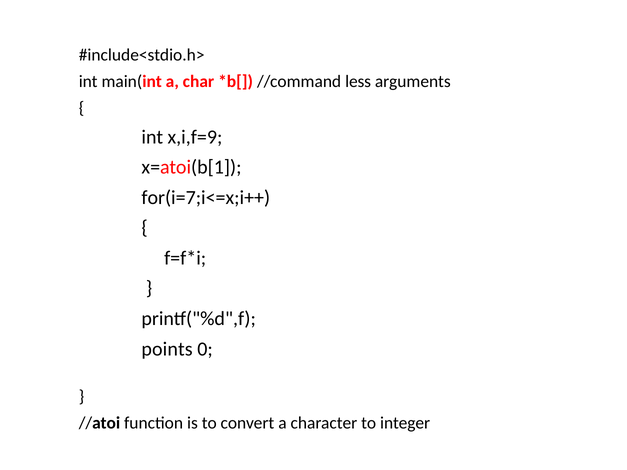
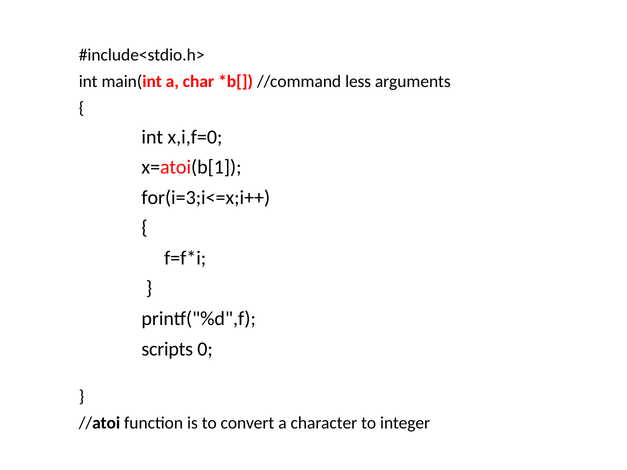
x,i,f=9: x,i,f=9 -> x,i,f=0
for(i=7;i<=x;i++: for(i=7;i<=x;i++ -> for(i=3;i<=x;i++
points: points -> scripts
